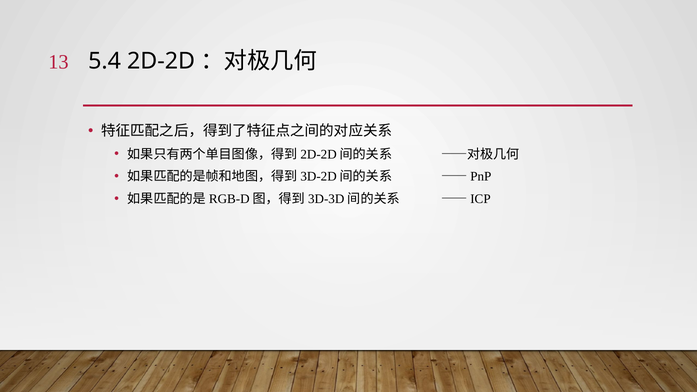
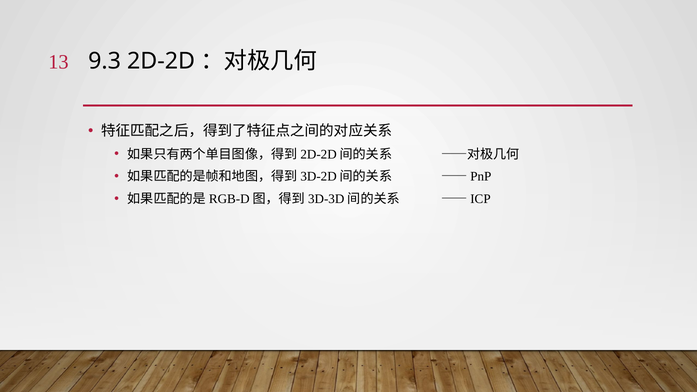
5.4: 5.4 -> 9.3
